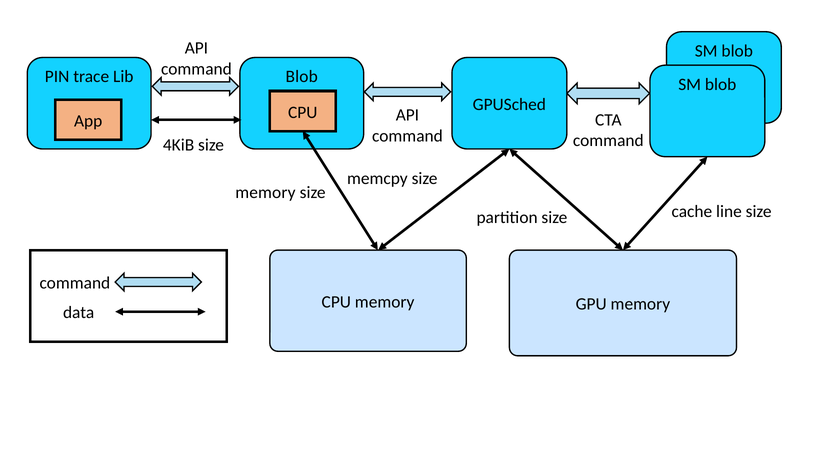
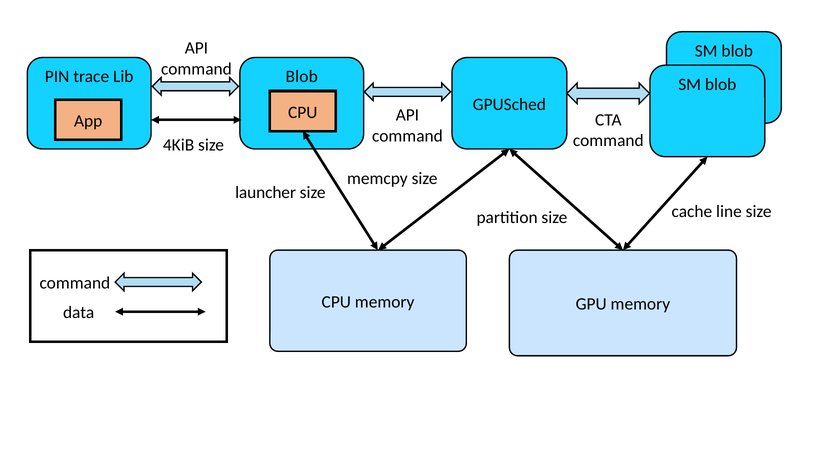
memory at (265, 192): memory -> launcher
